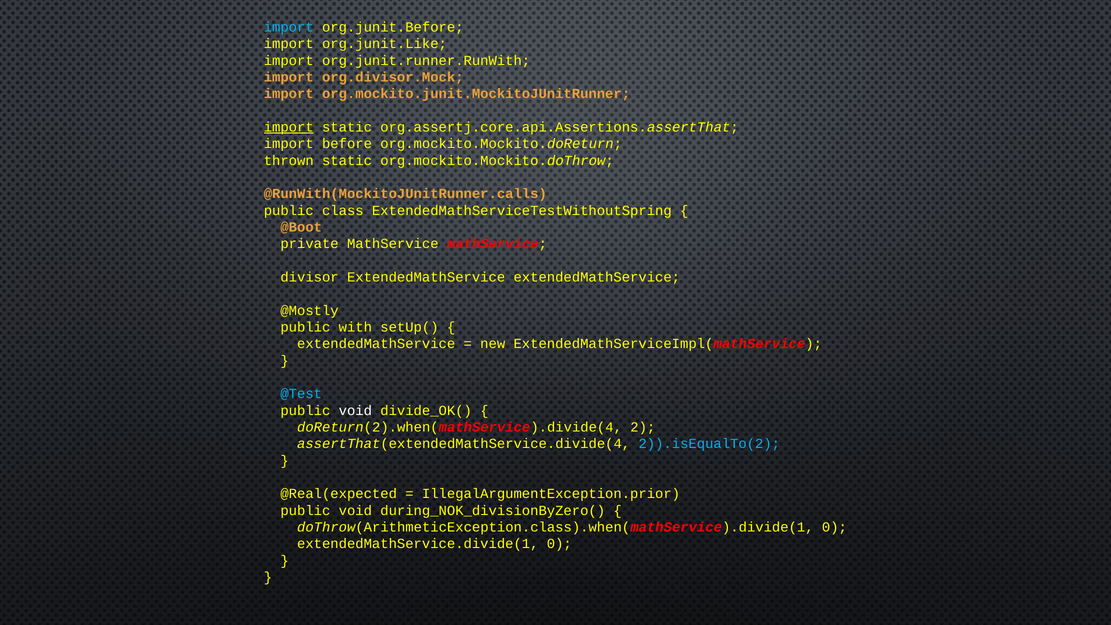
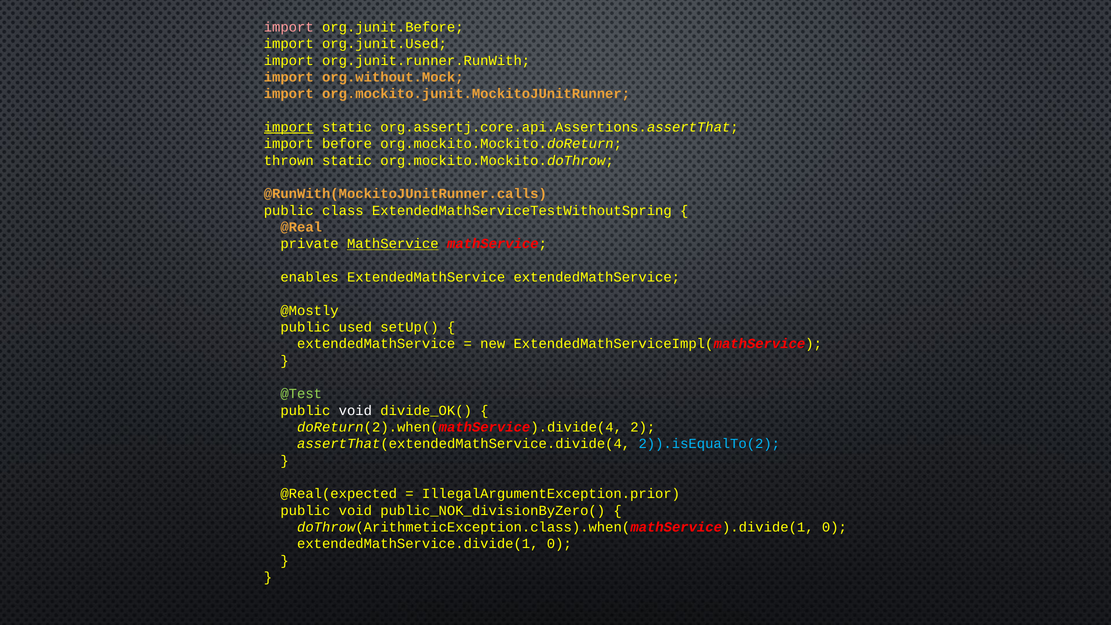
import at (289, 27) colour: light blue -> pink
org.junit.Like: org.junit.Like -> org.junit.Used
org.divisor.Mock: org.divisor.Mock -> org.without.Mock
@Boot: @Boot -> @Real
MathService at (393, 244) underline: none -> present
divisor: divisor -> enables
with: with -> used
@Test colour: light blue -> light green
during_NOK_divisionByZero(: during_NOK_divisionByZero( -> public_NOK_divisionByZero(
